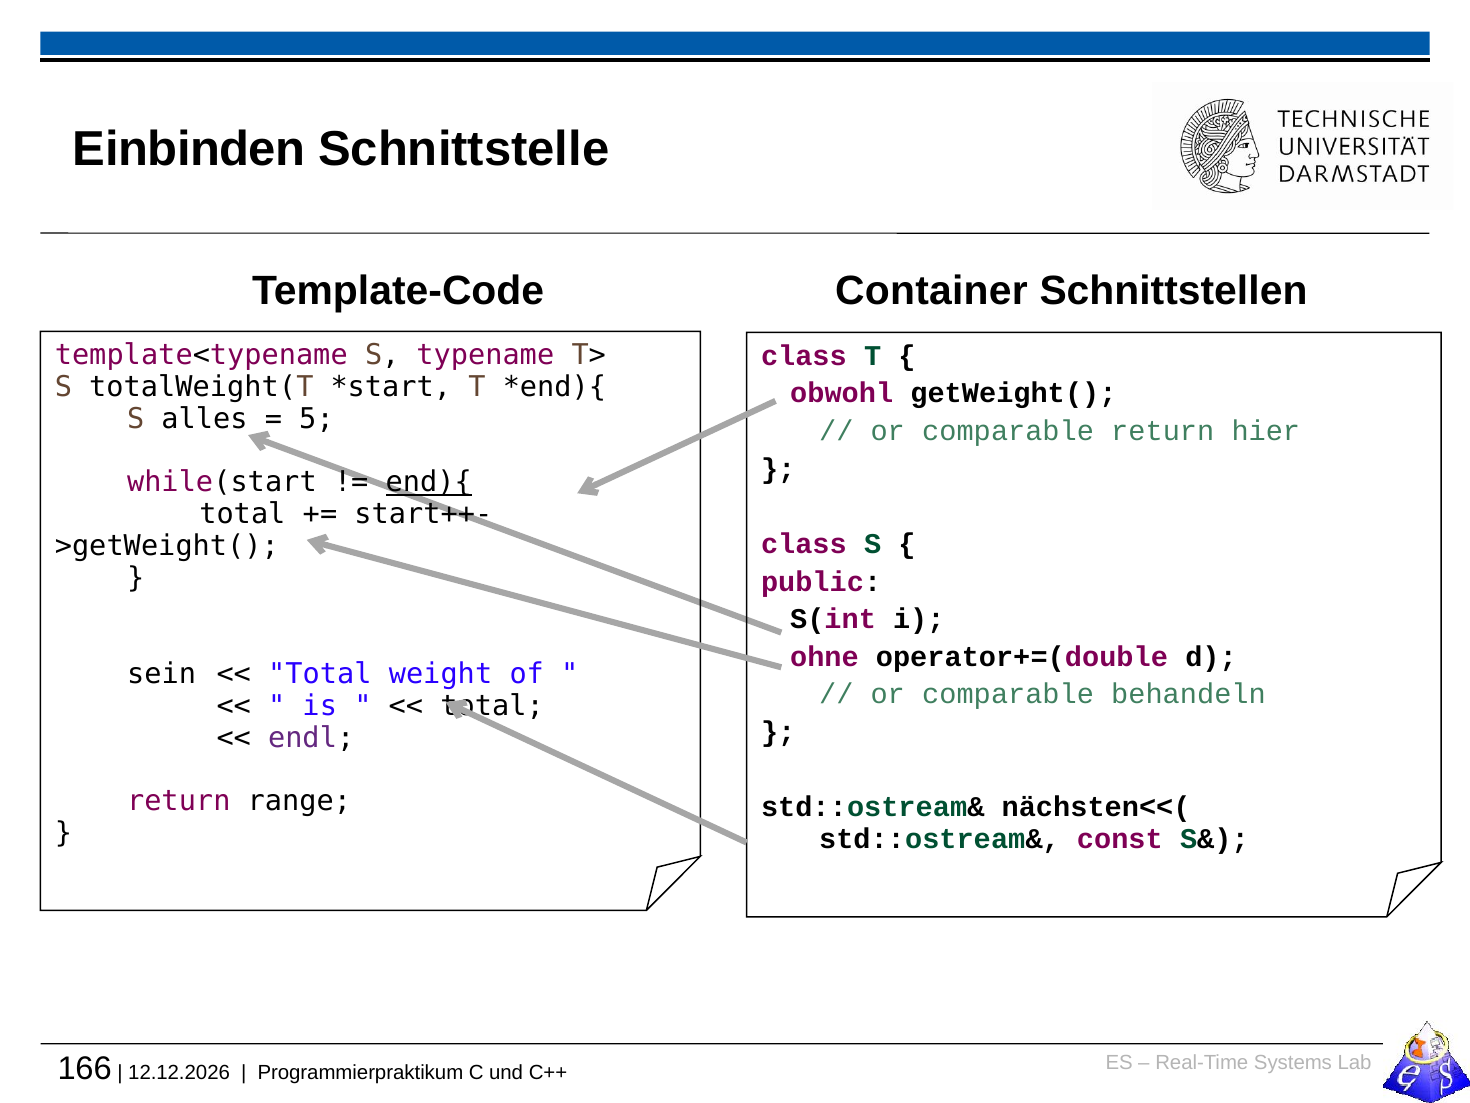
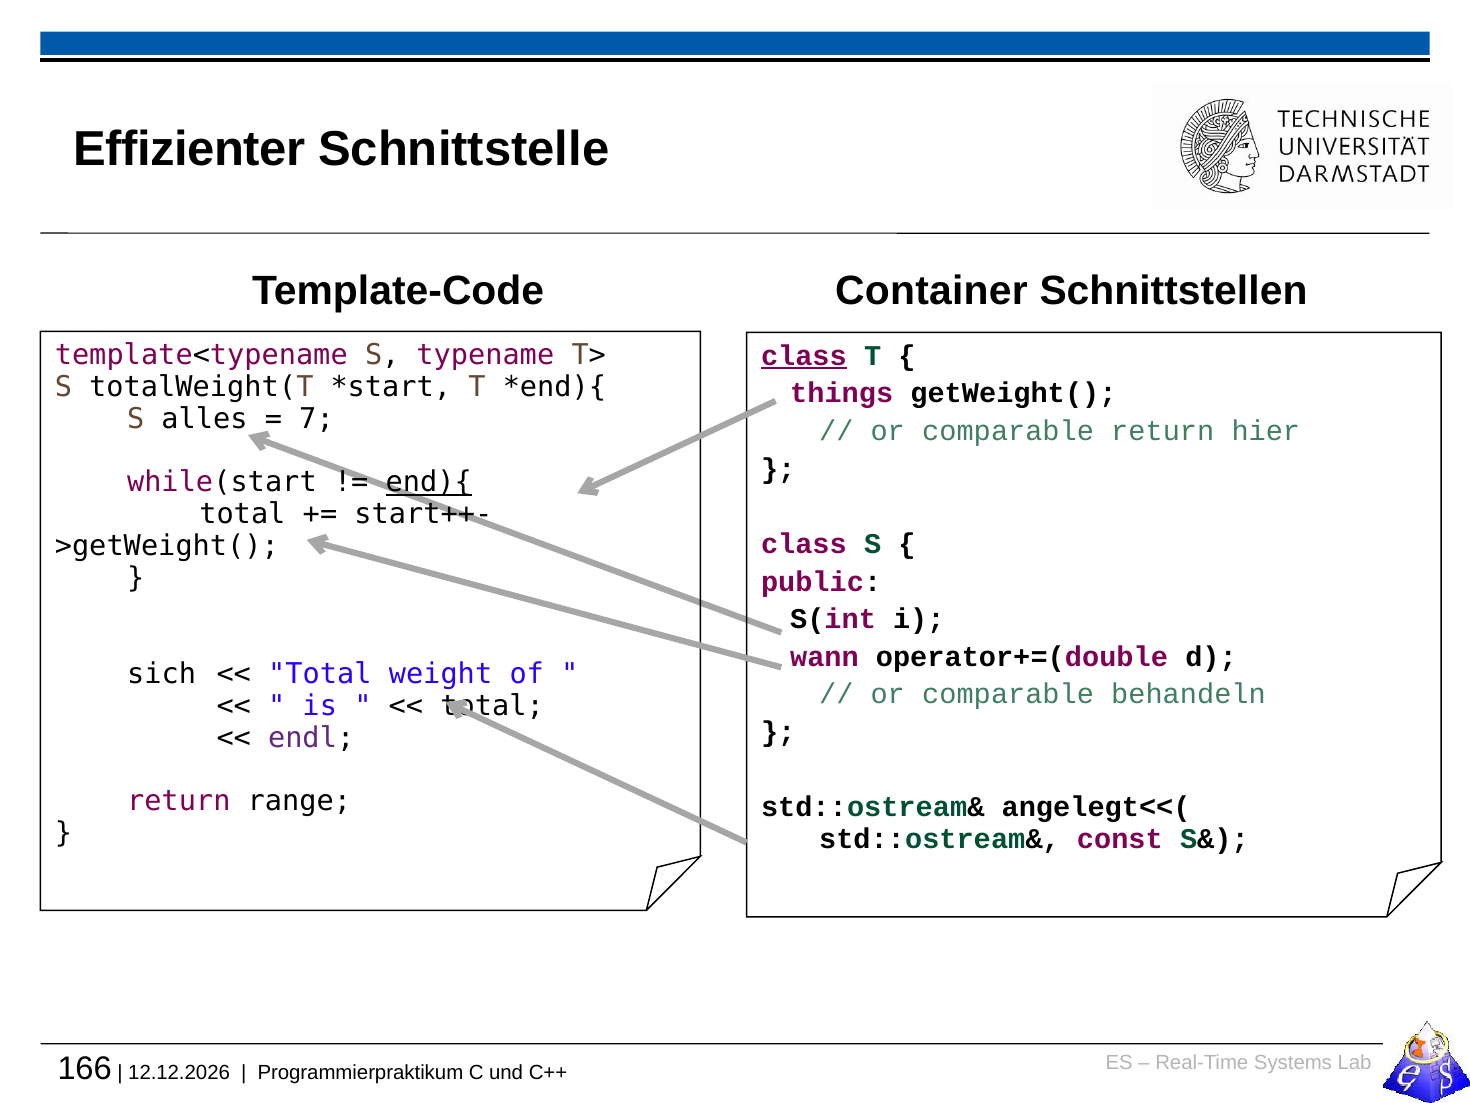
Einbinden: Einbinden -> Effizienter
class at (804, 356) underline: none -> present
obwohl: obwohl -> things
5: 5 -> 7
ohne: ohne -> wann
sein: sein -> sich
nächsten<<(: nächsten<<( -> angelegt<<(
